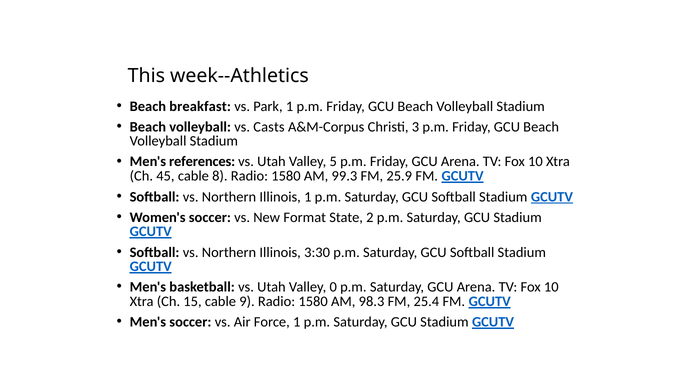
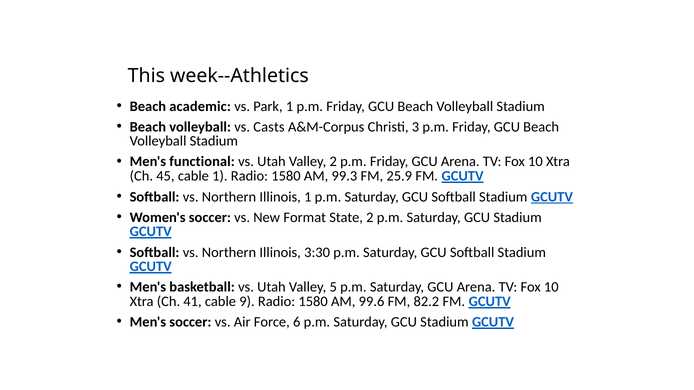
breakfast: breakfast -> academic
references: references -> functional
Valley 5: 5 -> 2
cable 8: 8 -> 1
0: 0 -> 5
15: 15 -> 41
98.3: 98.3 -> 99.6
25.4: 25.4 -> 82.2
Force 1: 1 -> 6
